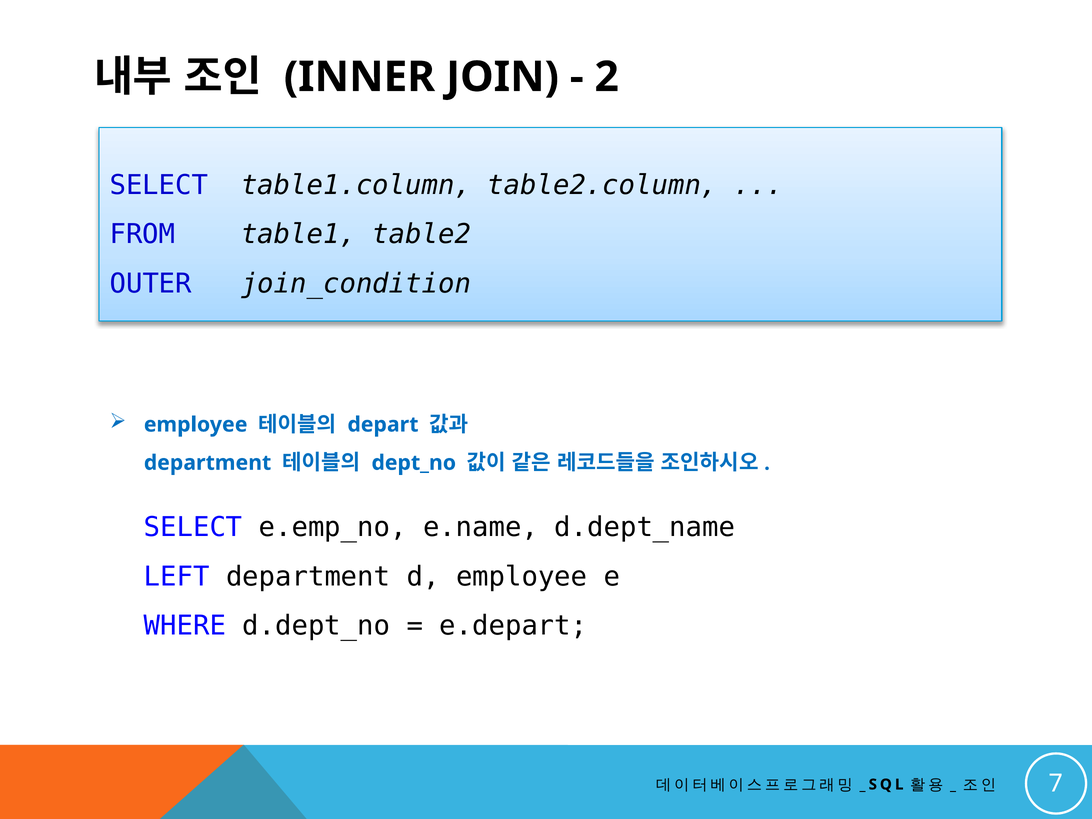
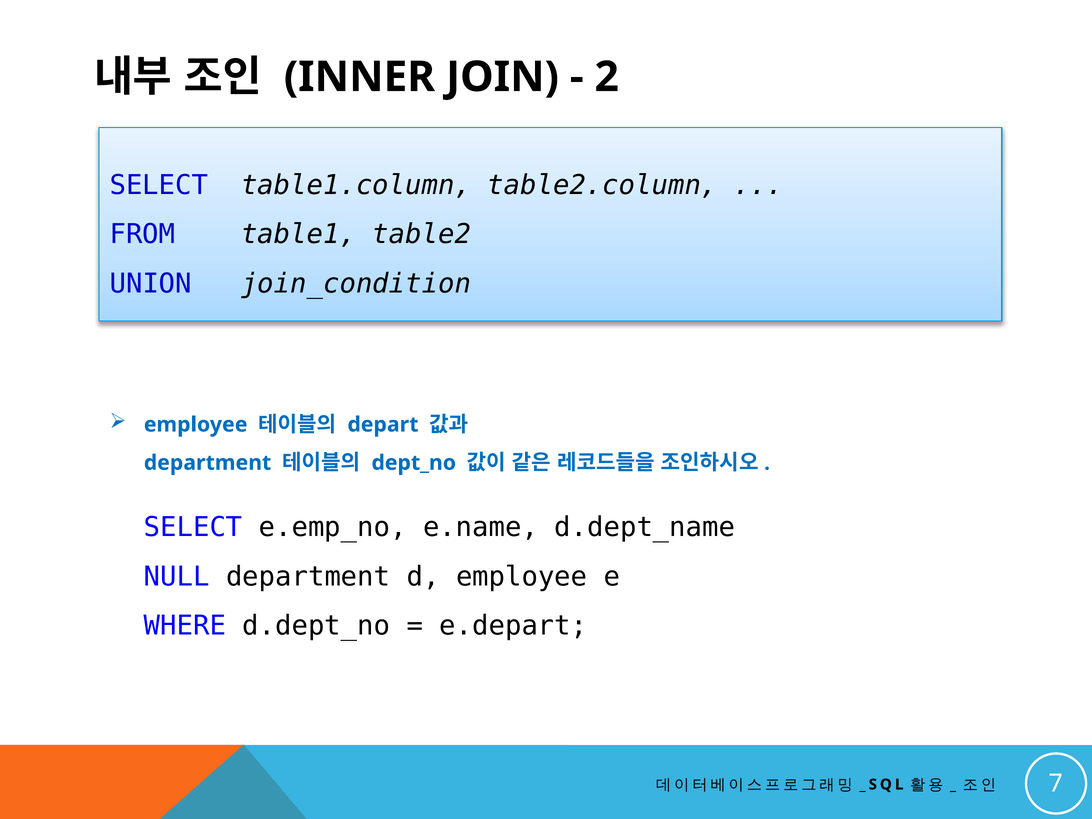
OUTER: OUTER -> UNION
LEFT: LEFT -> NULL
